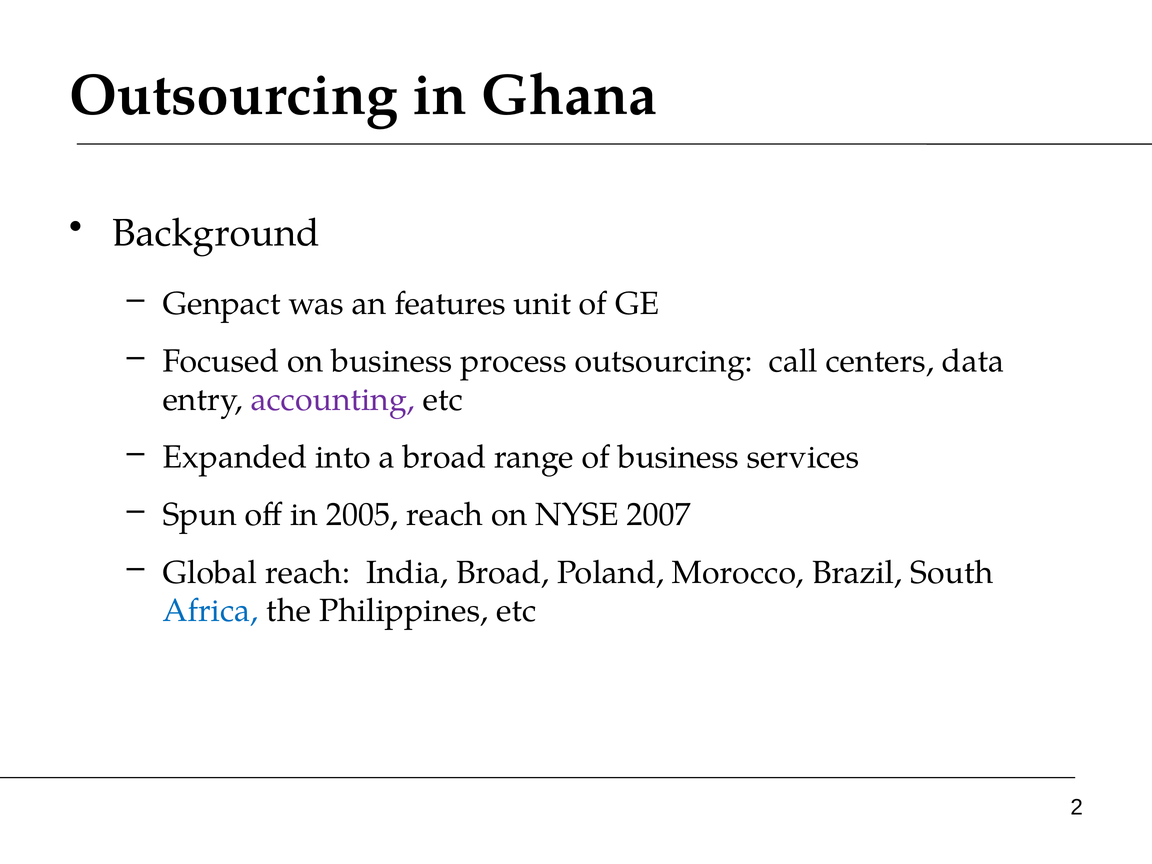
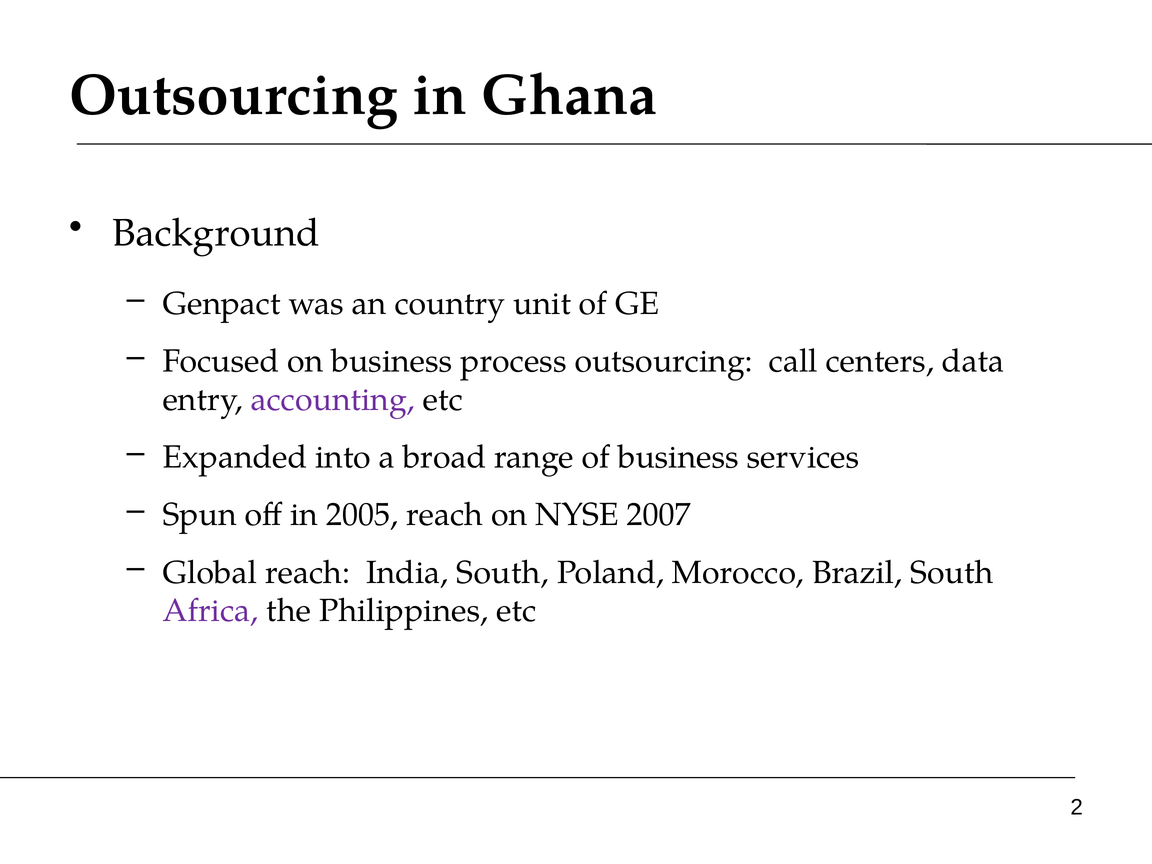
features: features -> country
India Broad: Broad -> South
Africa colour: blue -> purple
